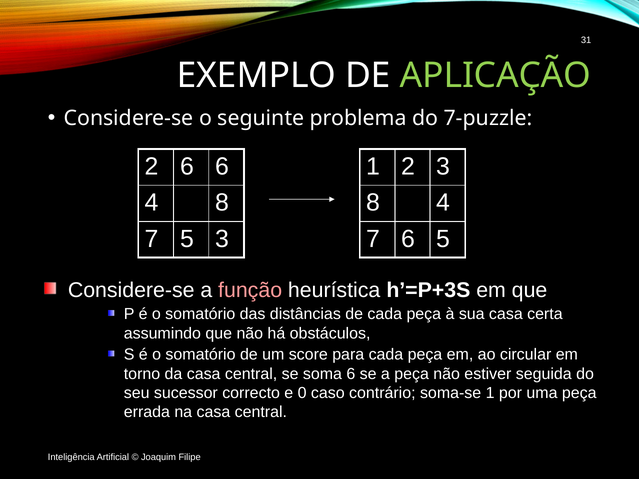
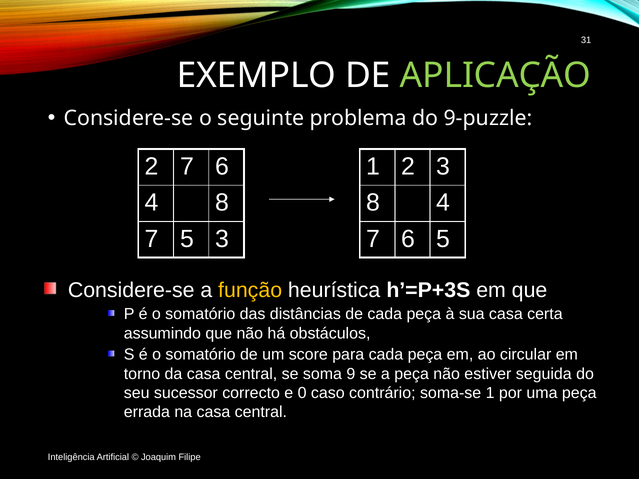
7-puzzle: 7-puzzle -> 9-puzzle
2 6: 6 -> 7
função colour: pink -> yellow
soma 6: 6 -> 9
